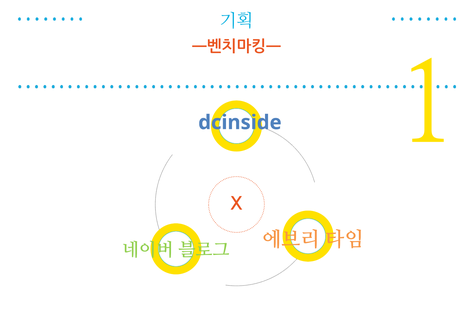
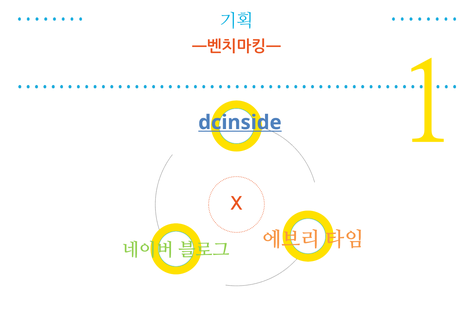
dcinside underline: none -> present
